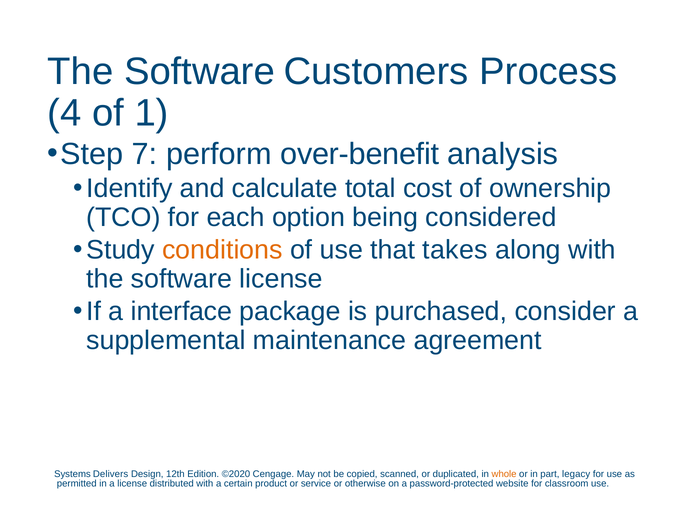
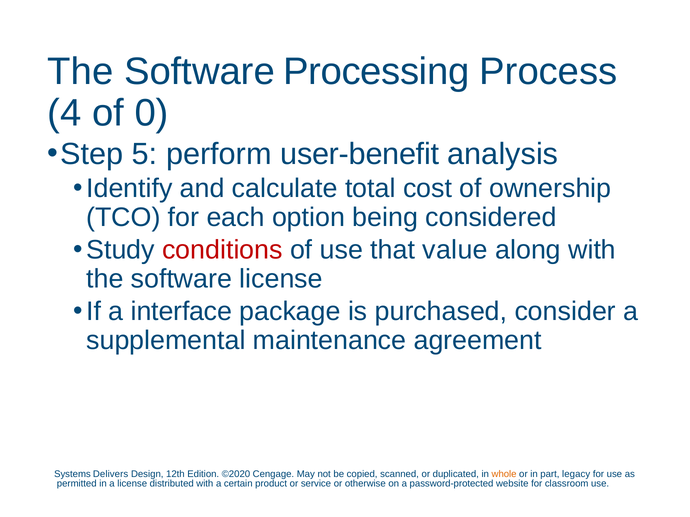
Customers: Customers -> Processing
1: 1 -> 0
7: 7 -> 5
over-benefit: over-benefit -> user-benefit
conditions colour: orange -> red
takes: takes -> value
